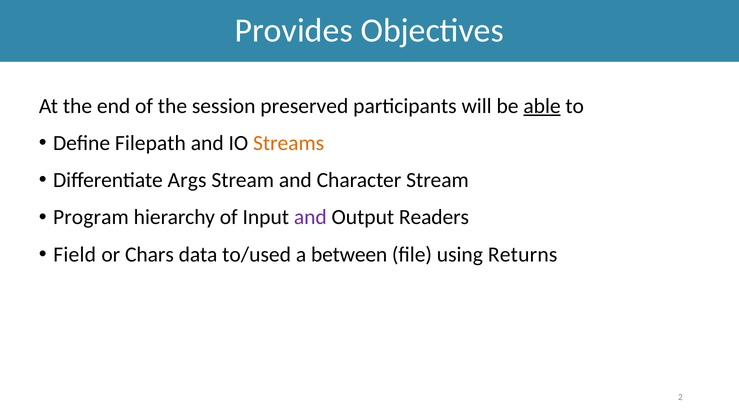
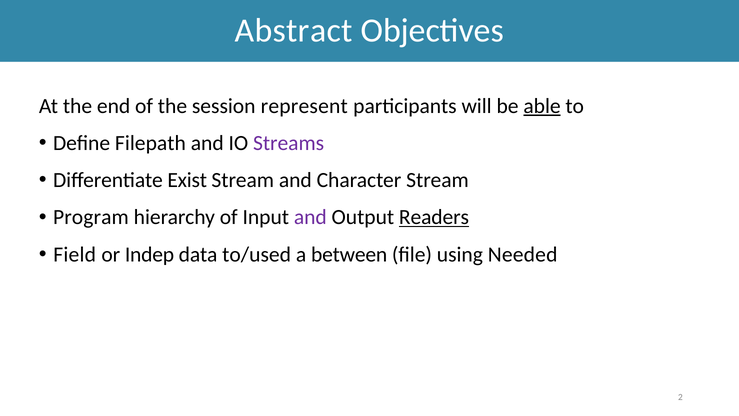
Provides: Provides -> Abstract
preserved: preserved -> represent
Streams colour: orange -> purple
Args: Args -> Exist
Readers underline: none -> present
Chars: Chars -> Indep
Returns: Returns -> Needed
